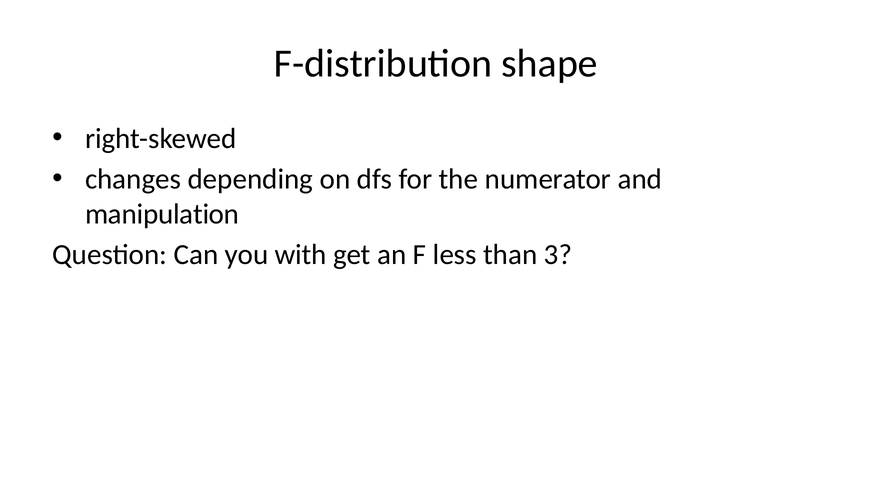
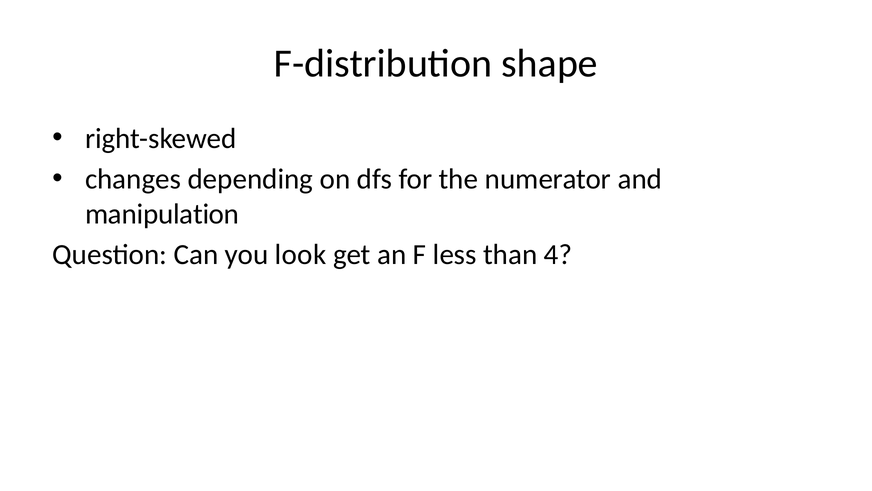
with: with -> look
3: 3 -> 4
